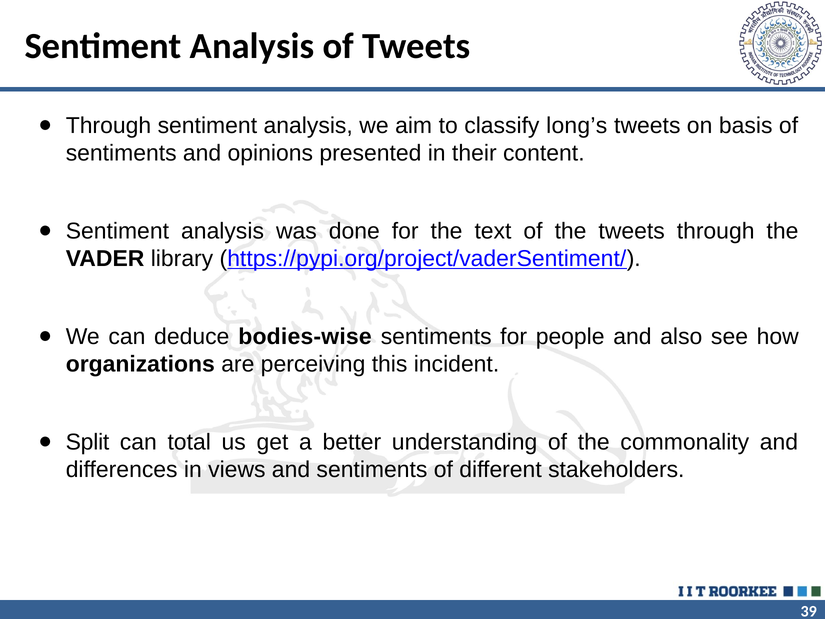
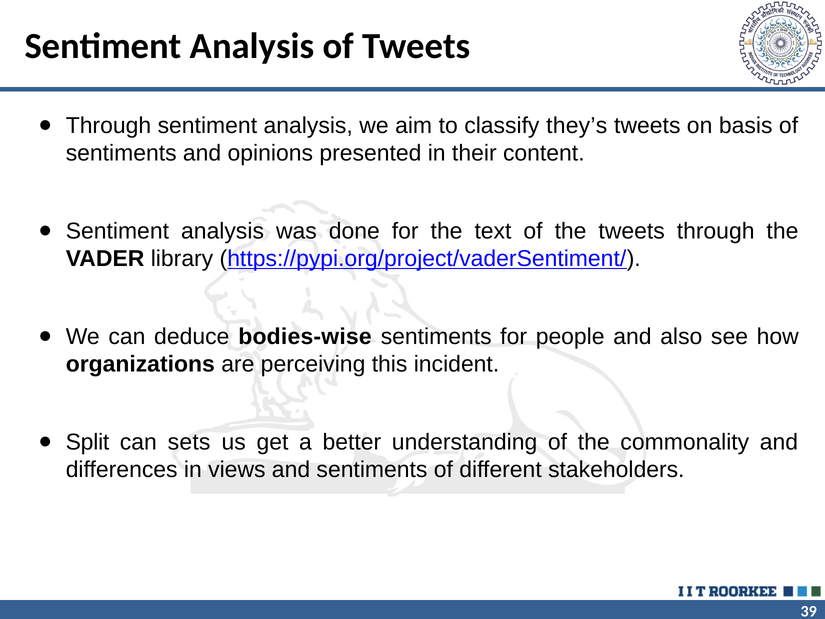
long’s: long’s -> they’s
total: total -> sets
